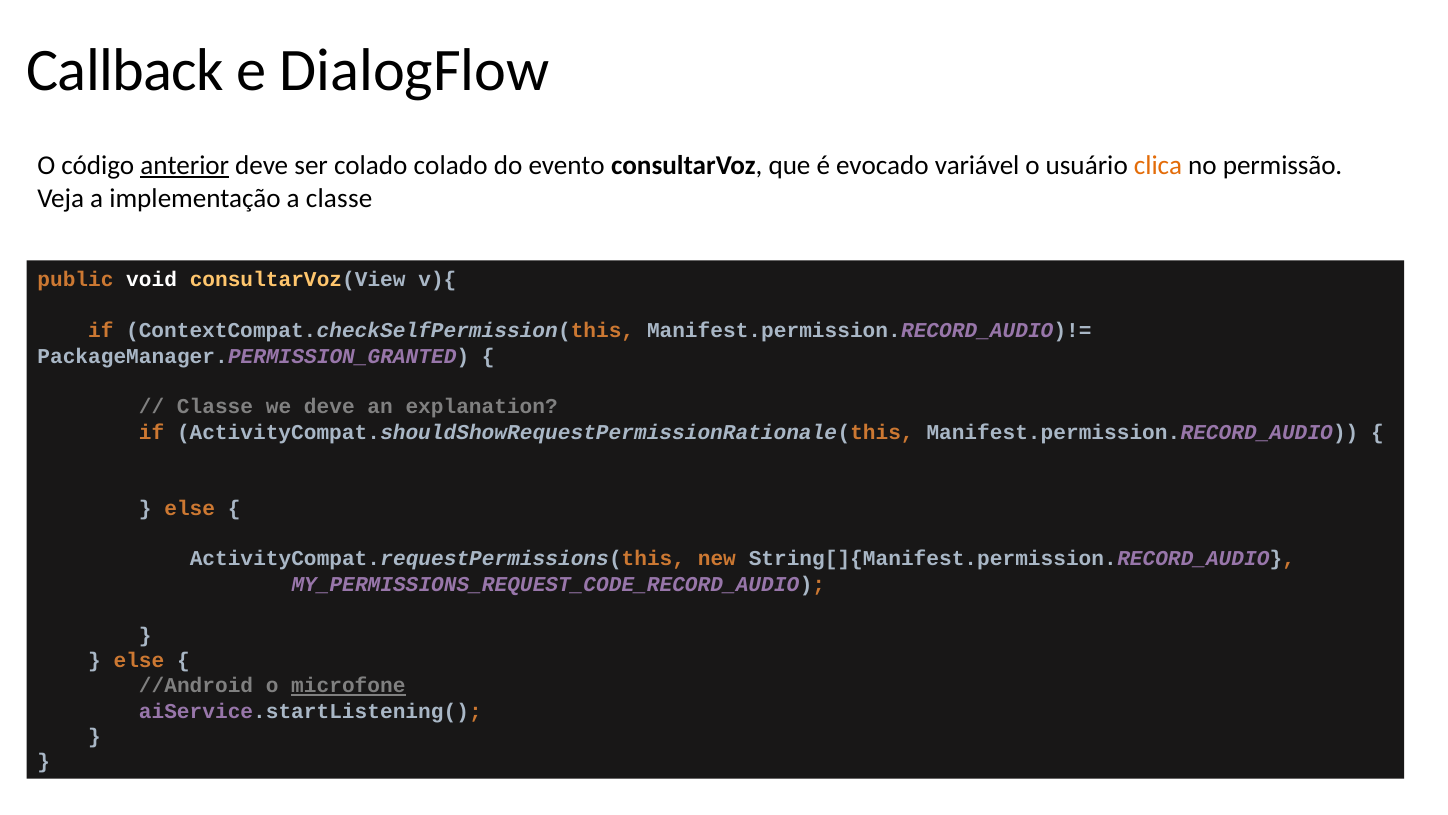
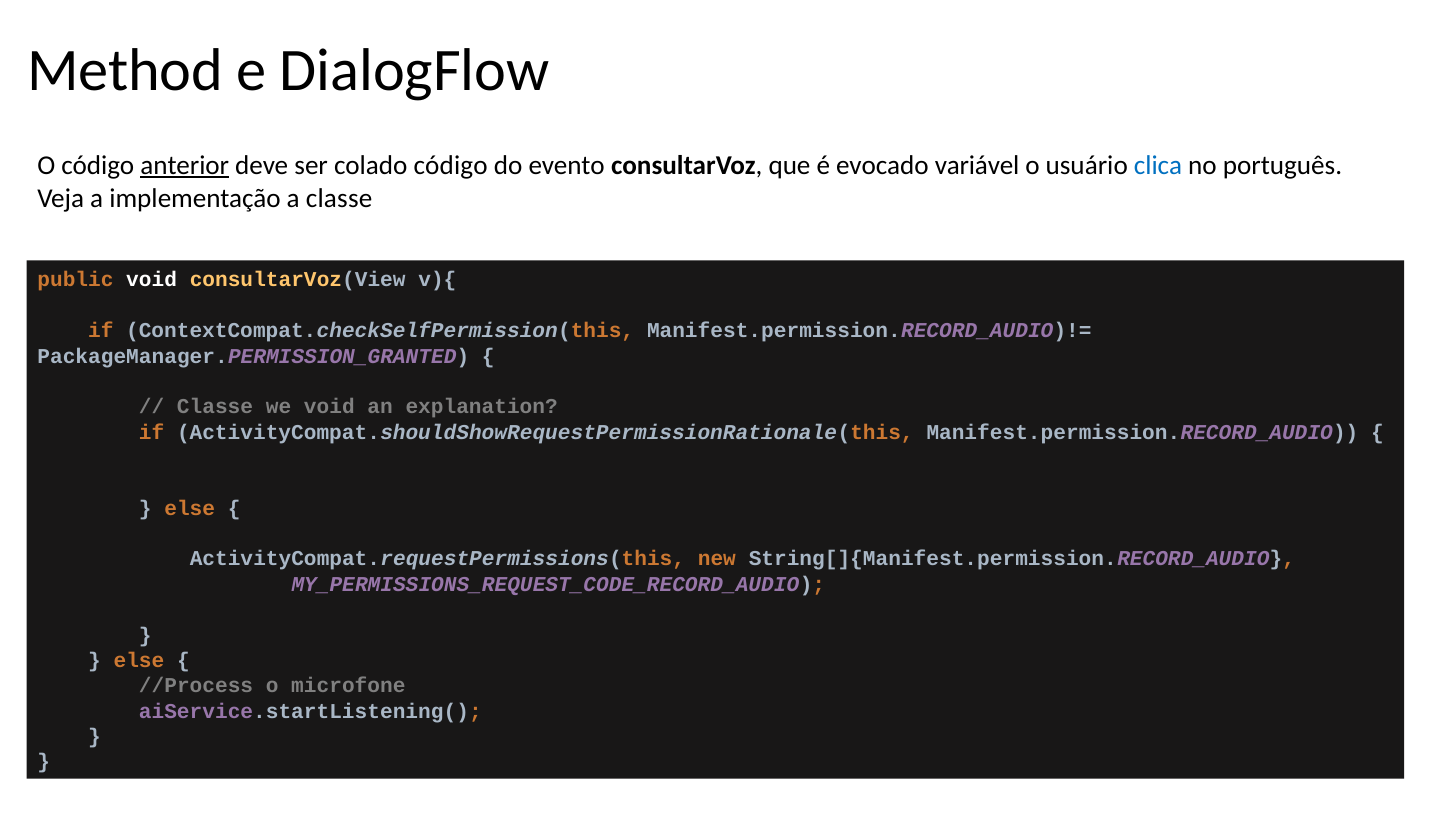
Callback: Callback -> Method
colado colado: colado -> código
clica colour: orange -> blue
permissão: permissão -> português
we deve: deve -> void
//Android: //Android -> //Process
microfone underline: present -> none
